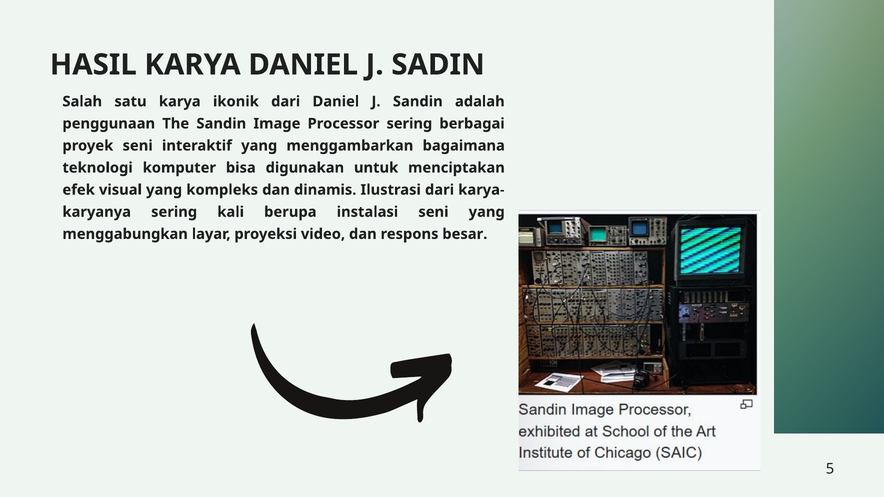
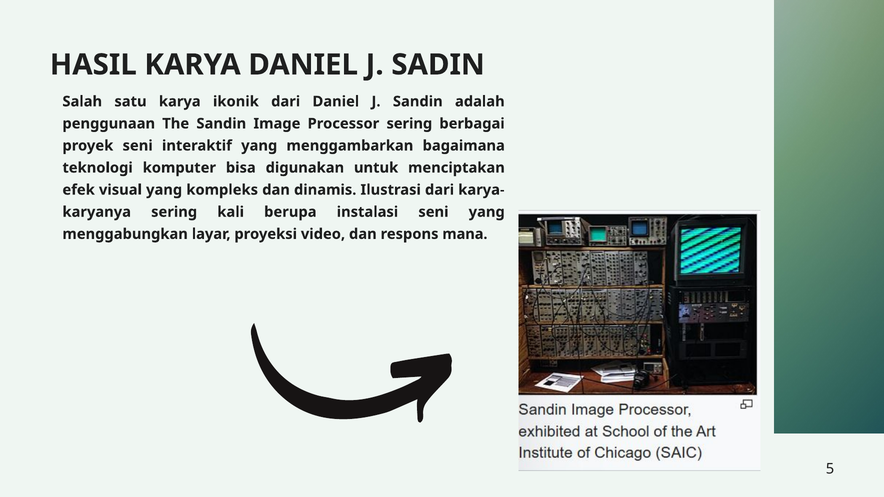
besar: besar -> mana
